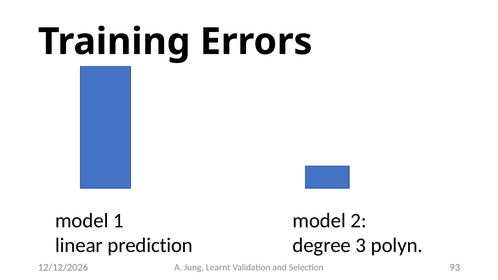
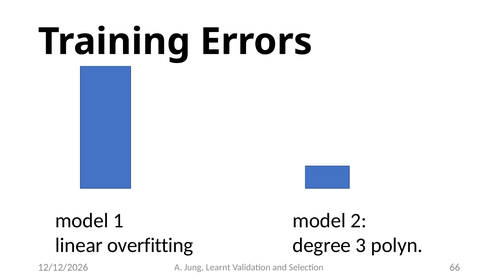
prediction: prediction -> overfitting
93: 93 -> 66
